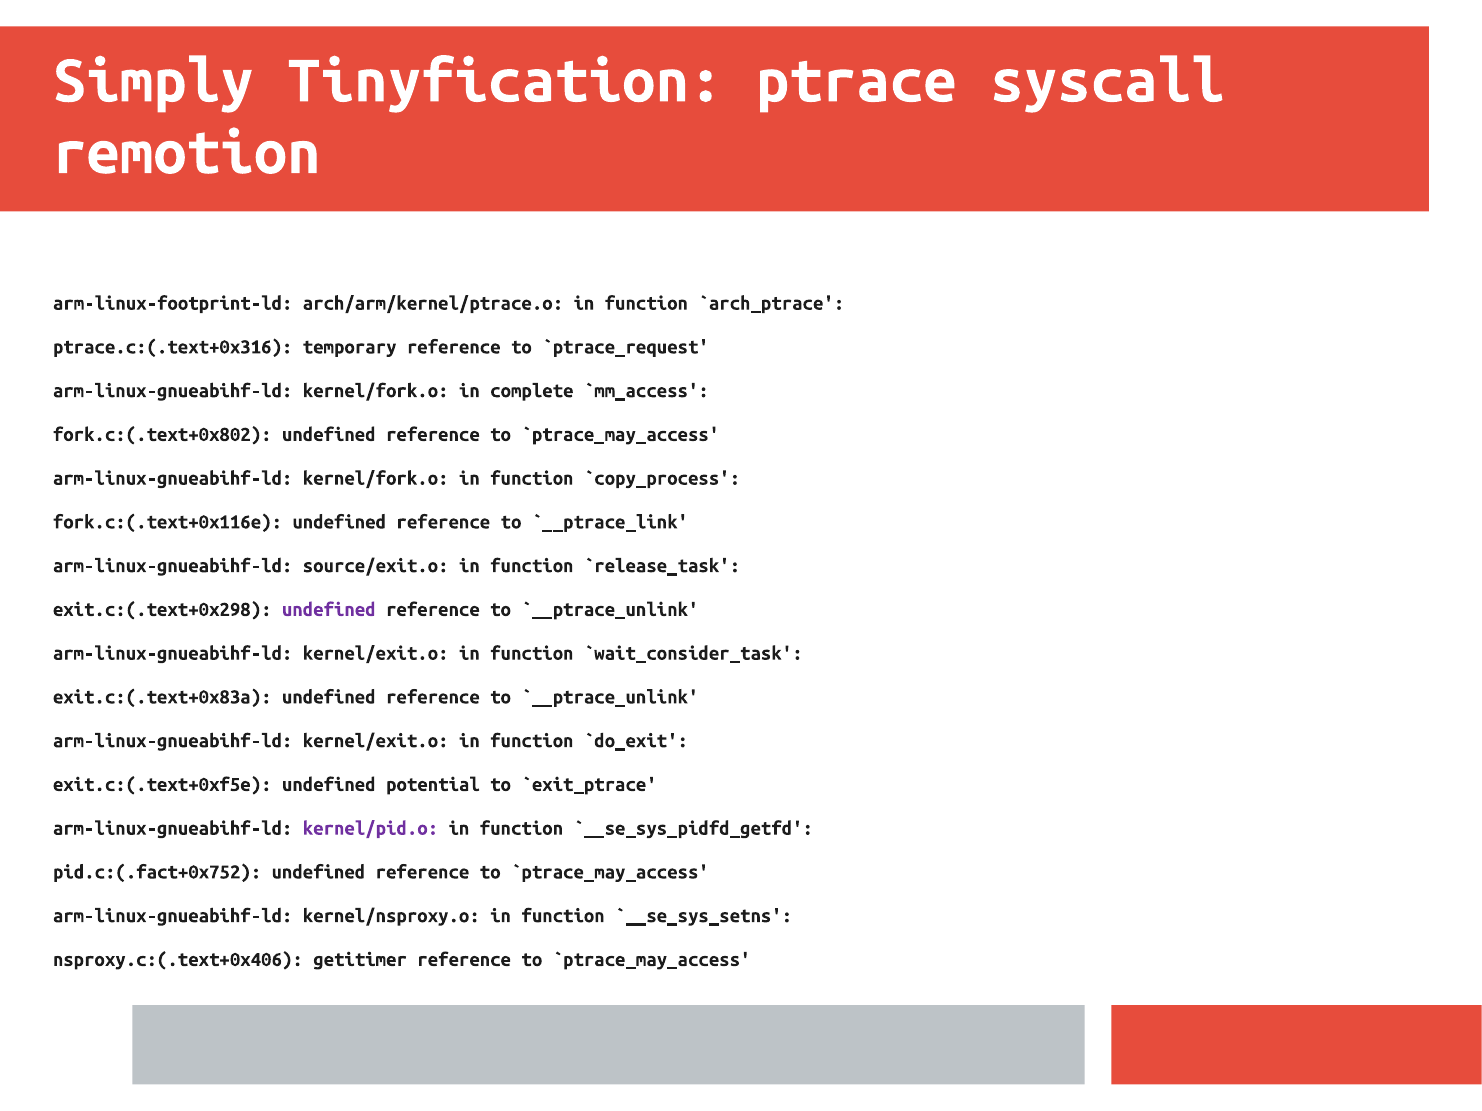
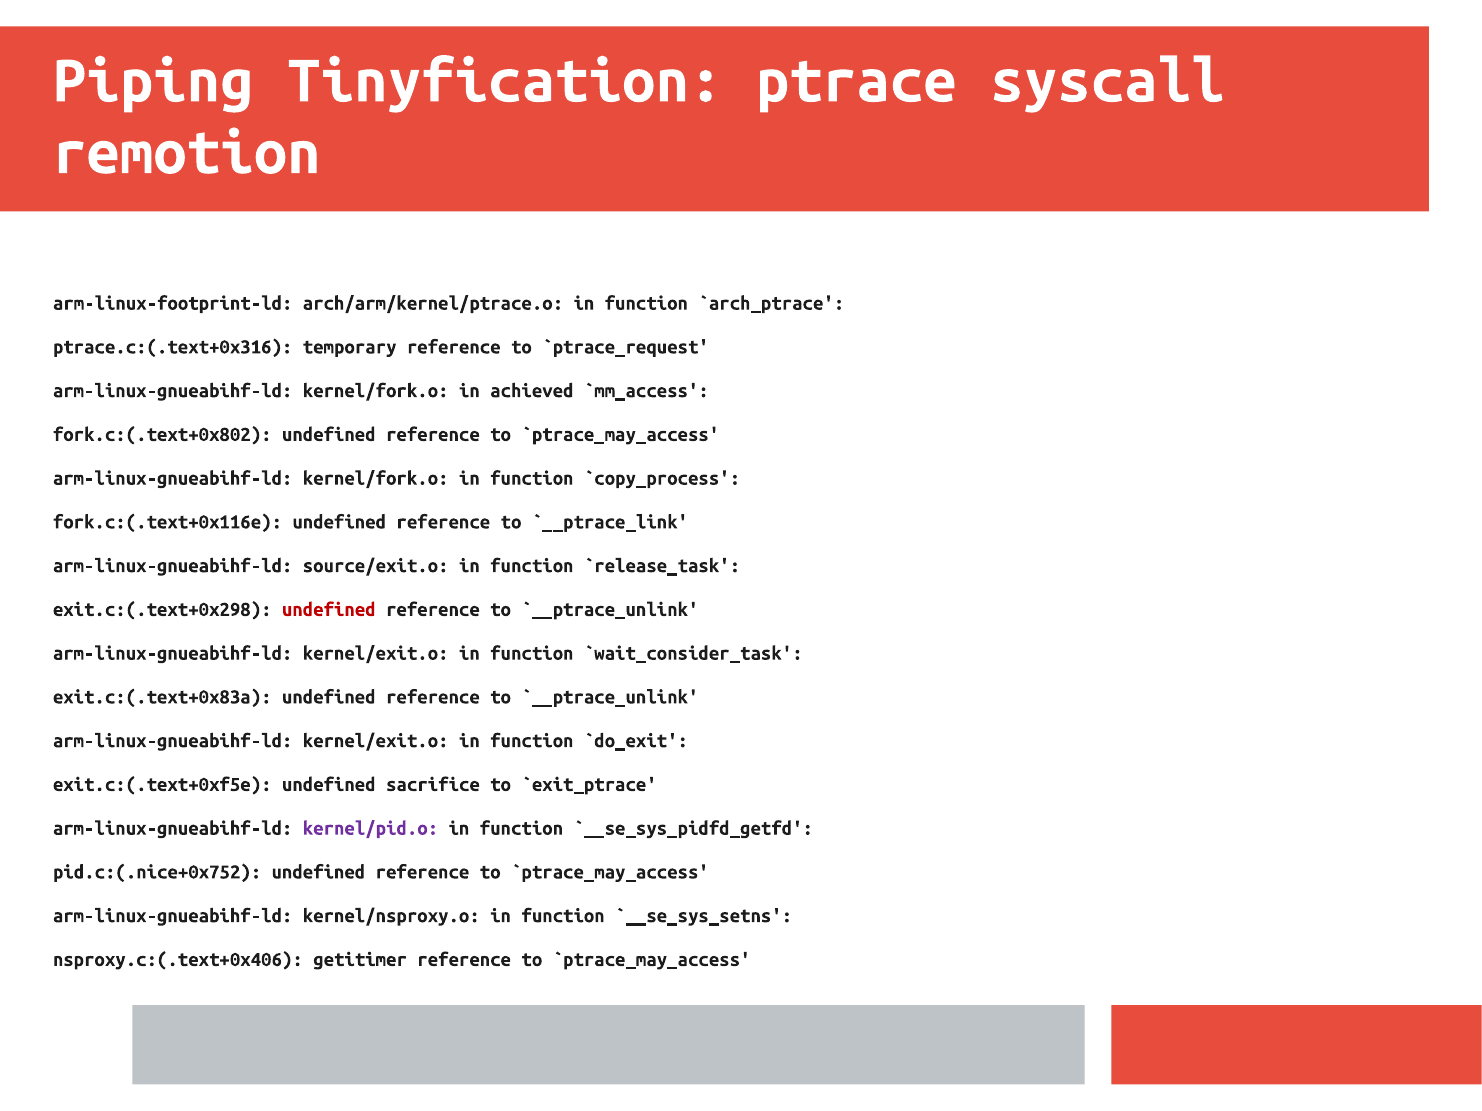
Simply: Simply -> Piping
complete: complete -> achieved
undefined at (329, 610) colour: purple -> red
potential: potential -> sacrifice
pid.c:(.fact+0x752: pid.c:(.fact+0x752 -> pid.c:(.nice+0x752
